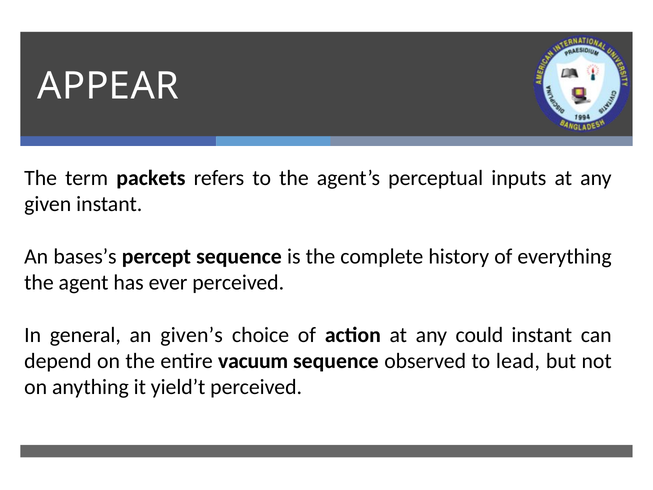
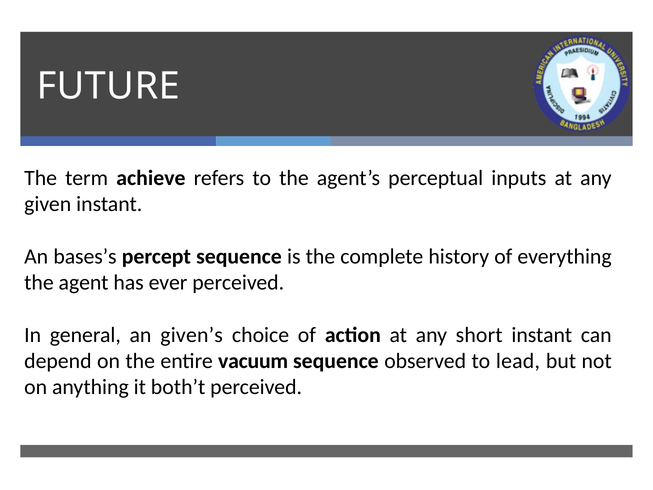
APPEAR: APPEAR -> FUTURE
packets: packets -> achieve
could: could -> short
yield’t: yield’t -> both’t
